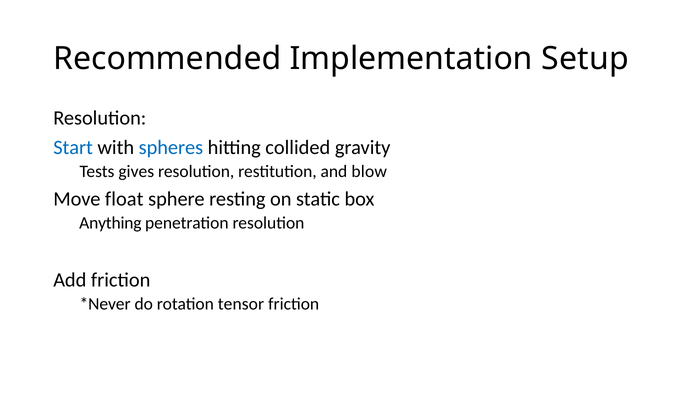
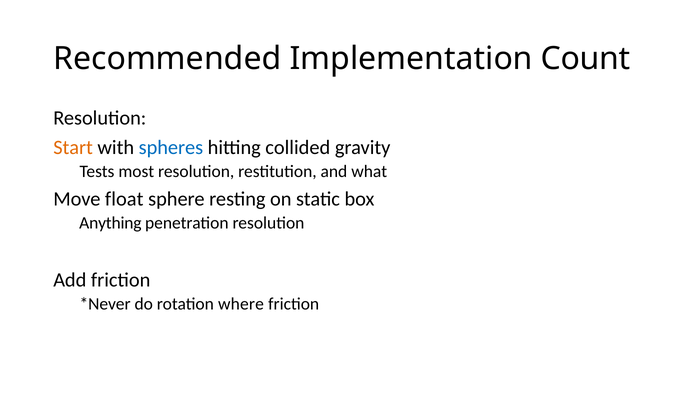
Setup: Setup -> Count
Start colour: blue -> orange
gives: gives -> most
blow: blow -> what
tensor: tensor -> where
